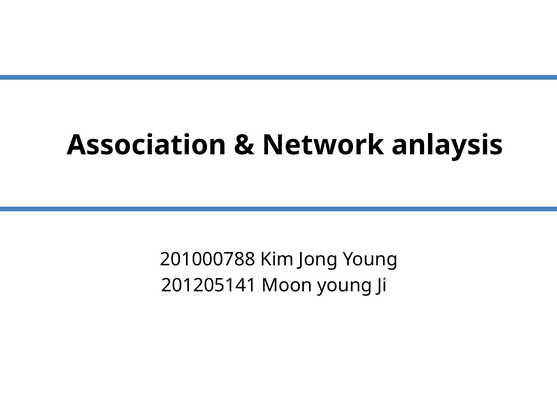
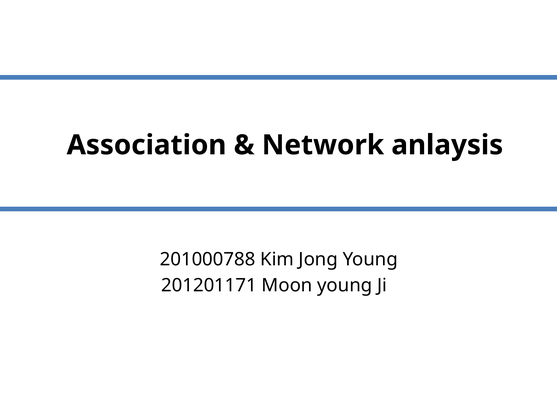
201205141: 201205141 -> 201201171
